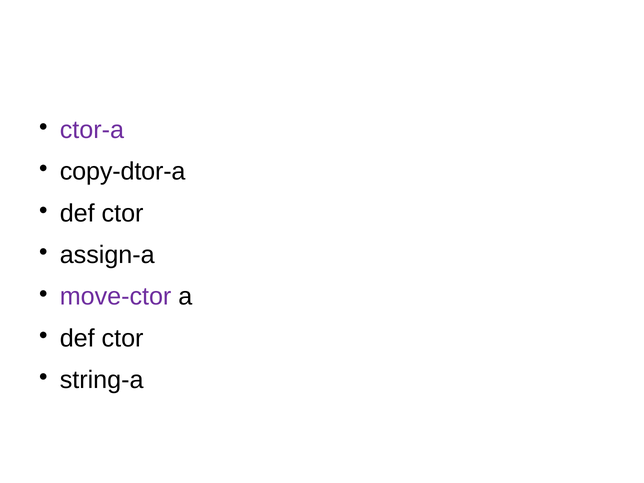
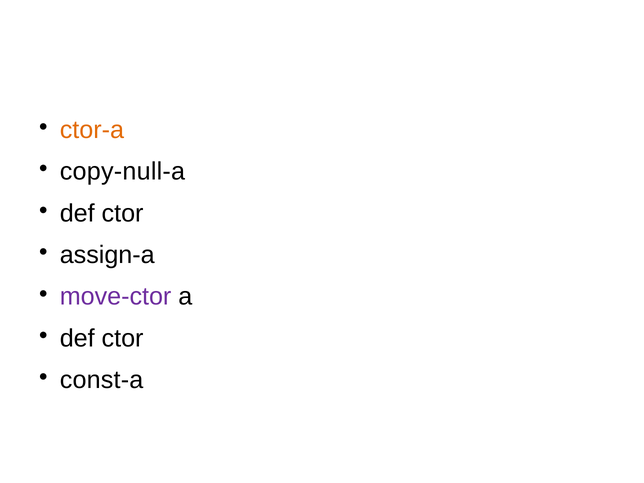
ctor-a colour: purple -> orange
copy-dtor-a: copy-dtor-a -> copy-null-a
string-a: string-a -> const-a
